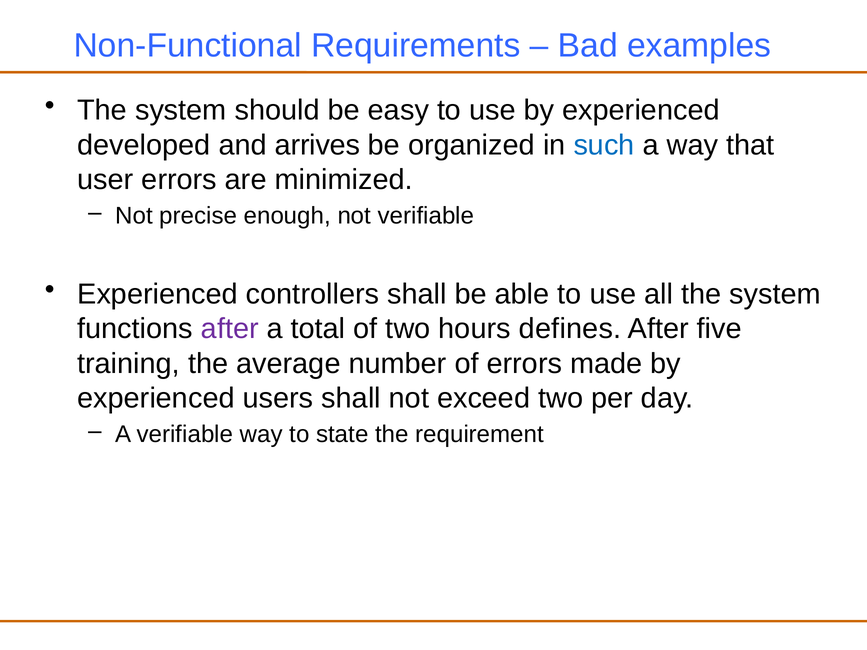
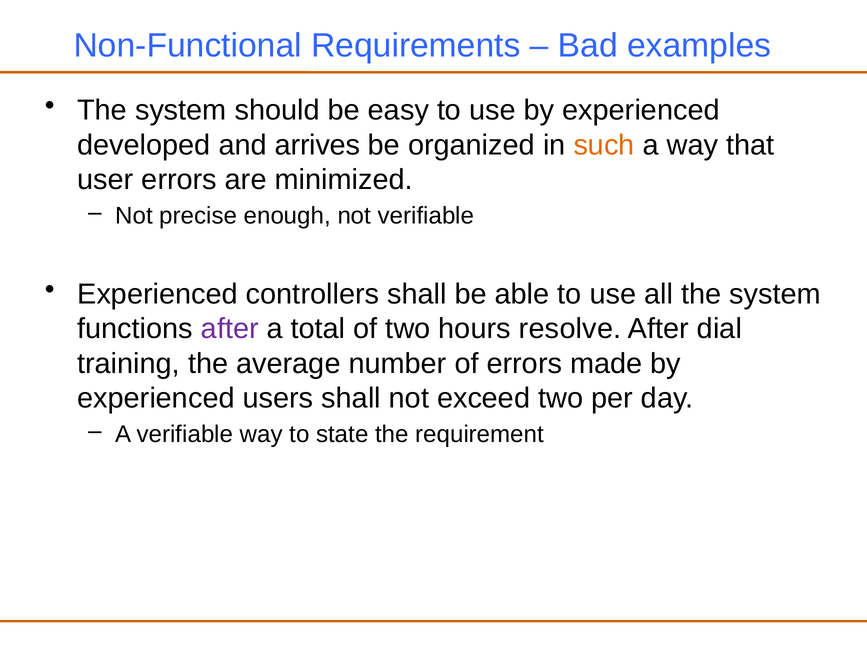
such colour: blue -> orange
defines: defines -> resolve
five: five -> dial
